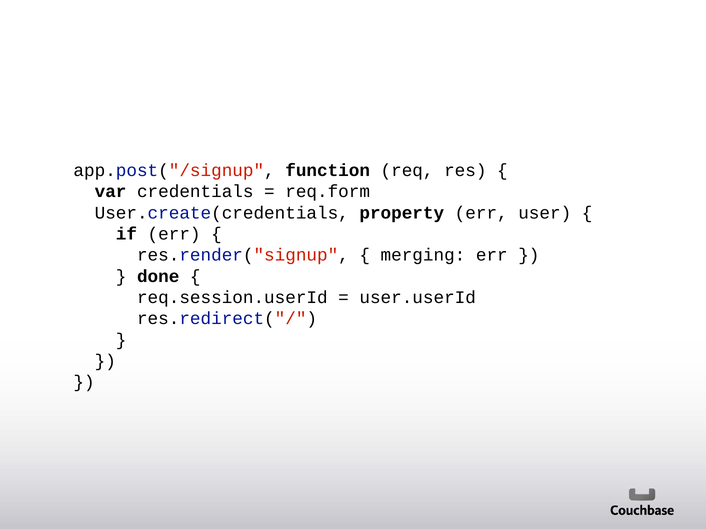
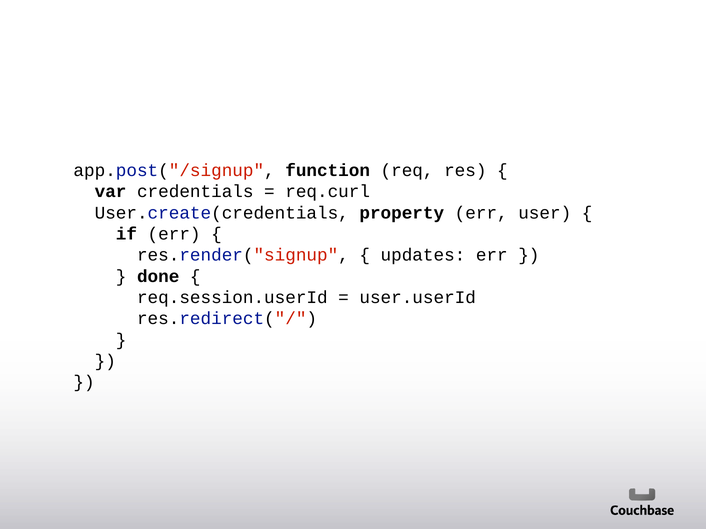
req.form: req.form -> req.curl
merging: merging -> updates
